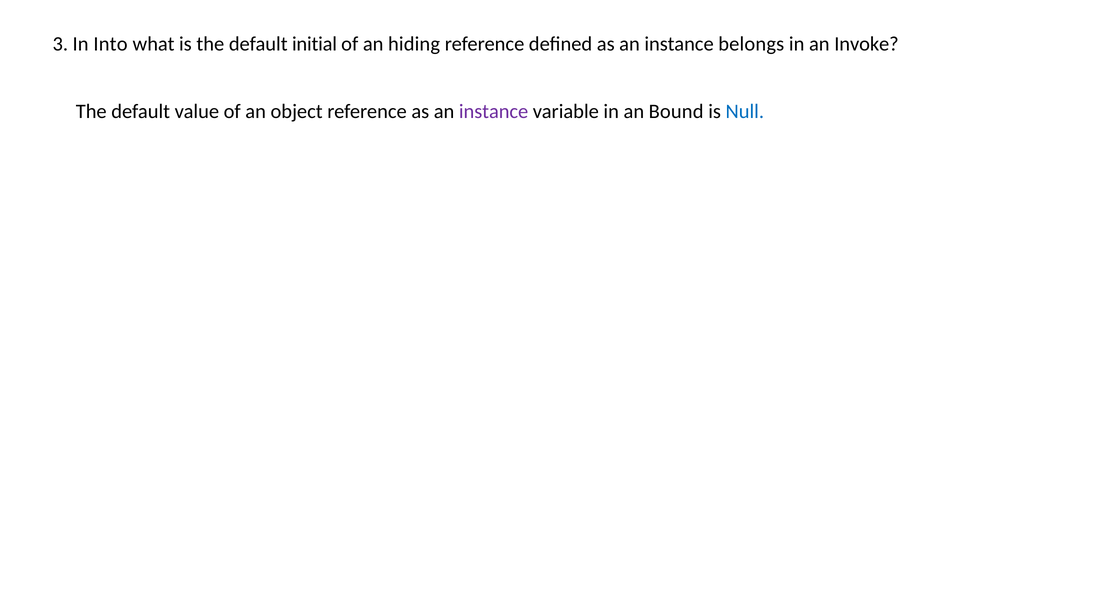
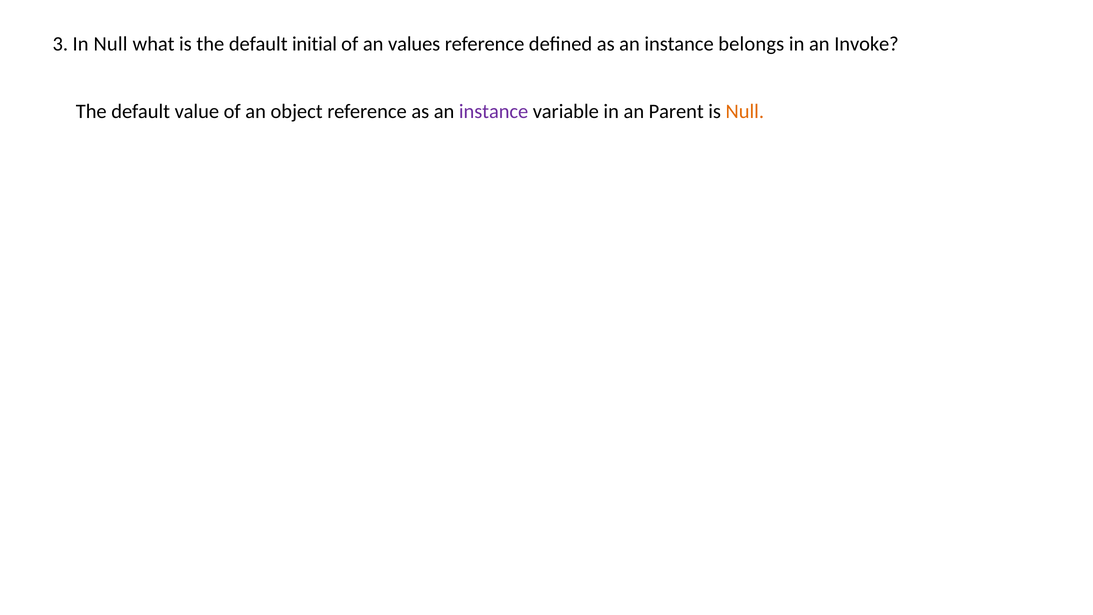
In Into: Into -> Null
hiding: hiding -> values
Bound: Bound -> Parent
Null at (745, 112) colour: blue -> orange
